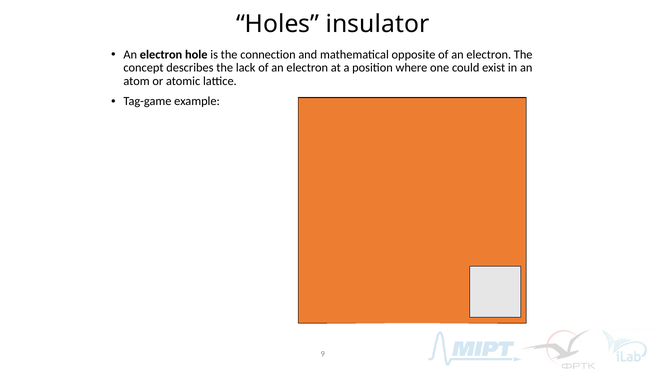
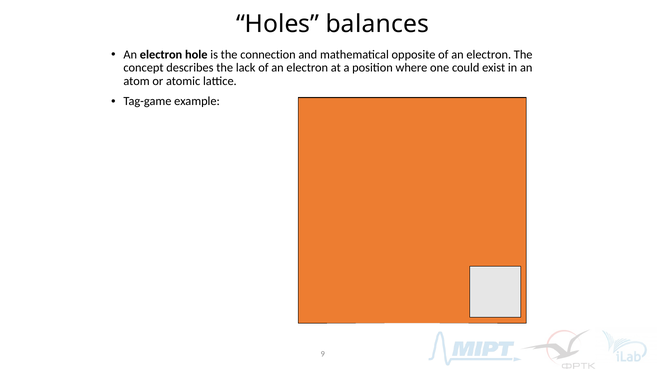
insulator: insulator -> balances
